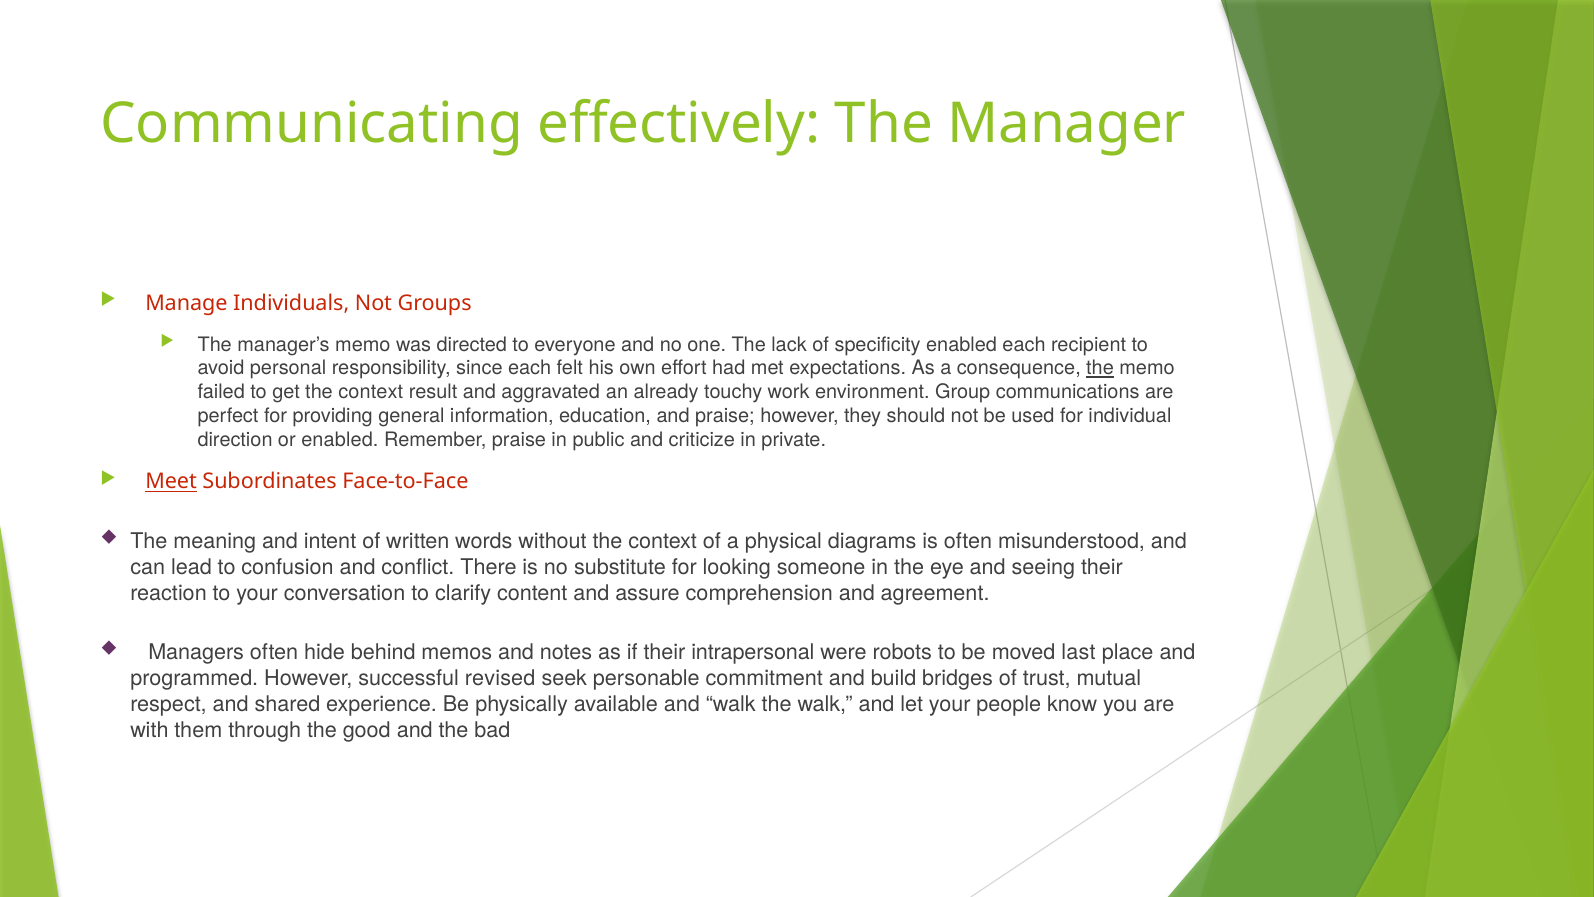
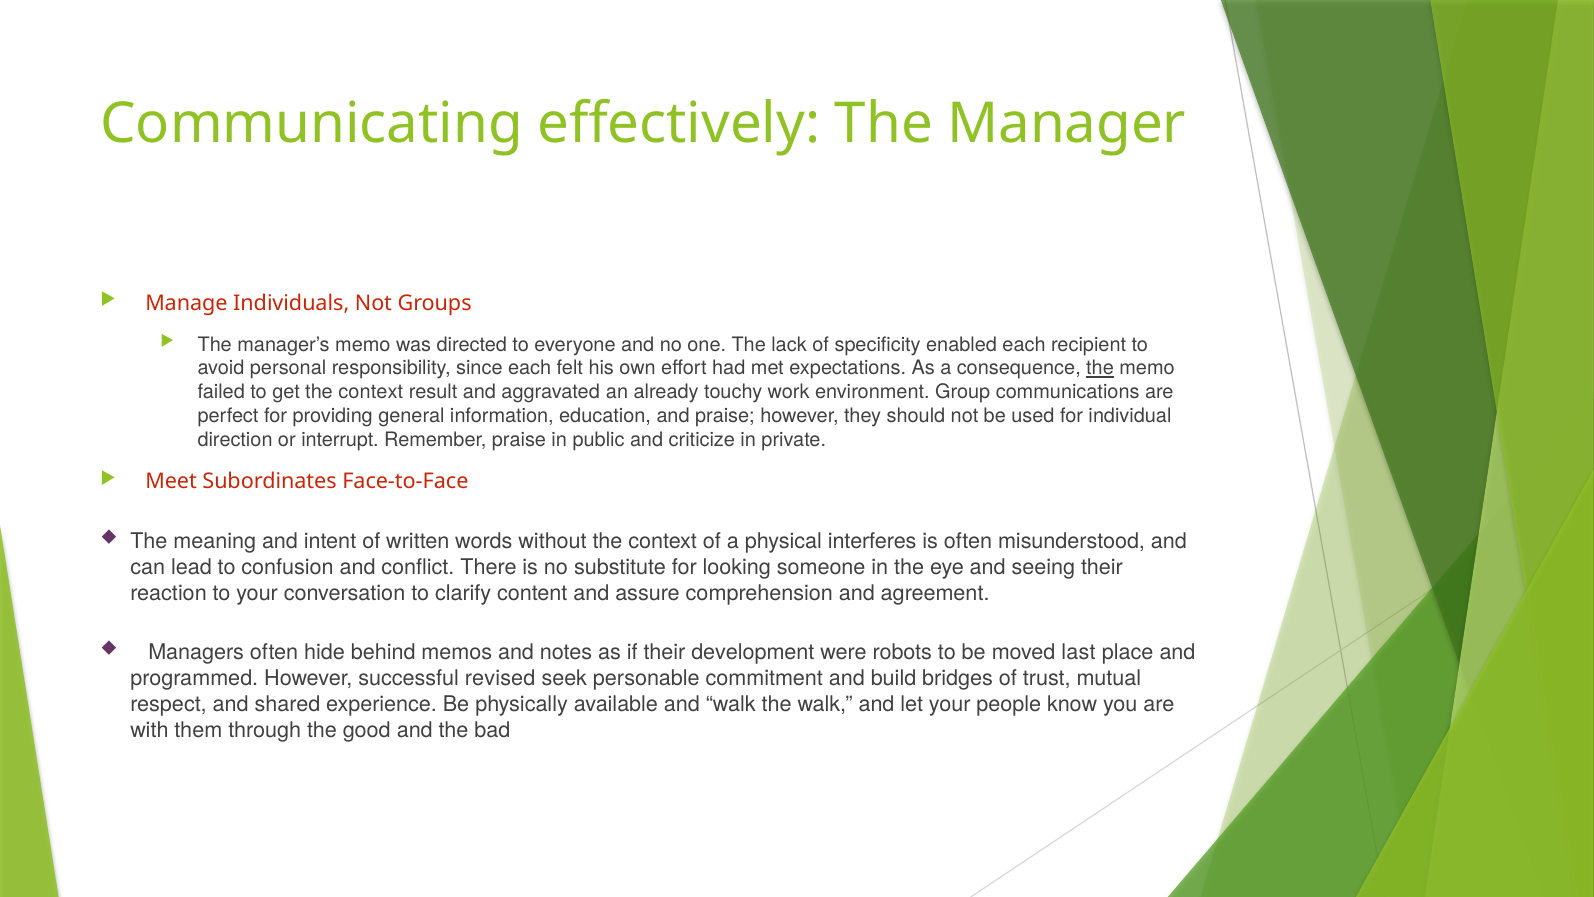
or enabled: enabled -> interrupt
Meet underline: present -> none
diagrams: diagrams -> interferes
intrapersonal: intrapersonal -> development
